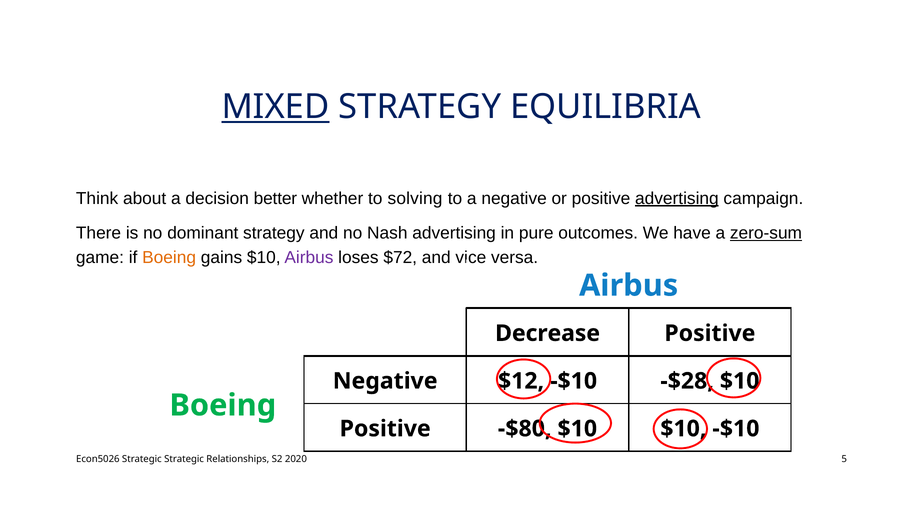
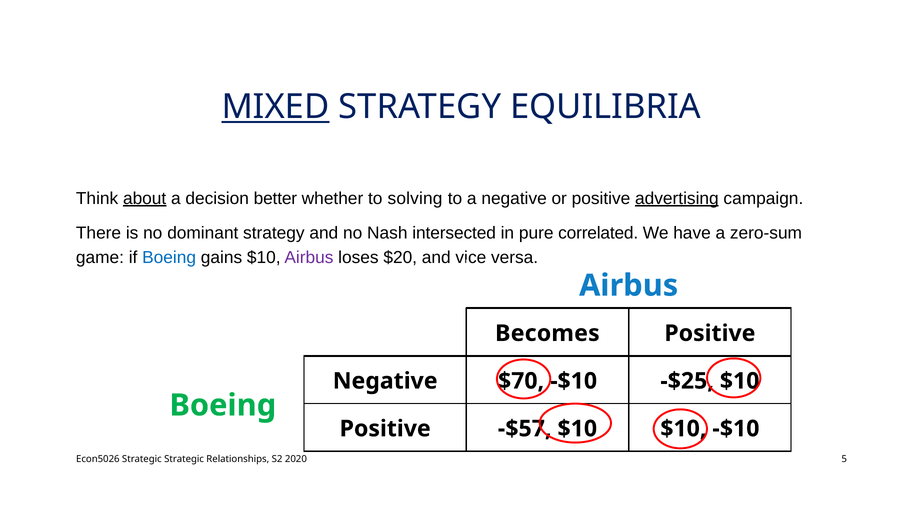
about underline: none -> present
Nash advertising: advertising -> intersected
outcomes: outcomes -> correlated
zero-sum underline: present -> none
Boeing at (169, 258) colour: orange -> blue
$72: $72 -> $20
Decrease: Decrease -> Becomes
$12: $12 -> $70
-$28: -$28 -> -$25
-$80: -$80 -> -$57
